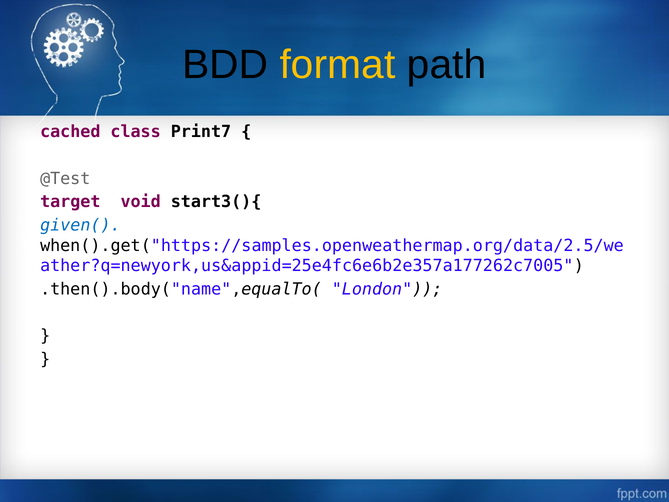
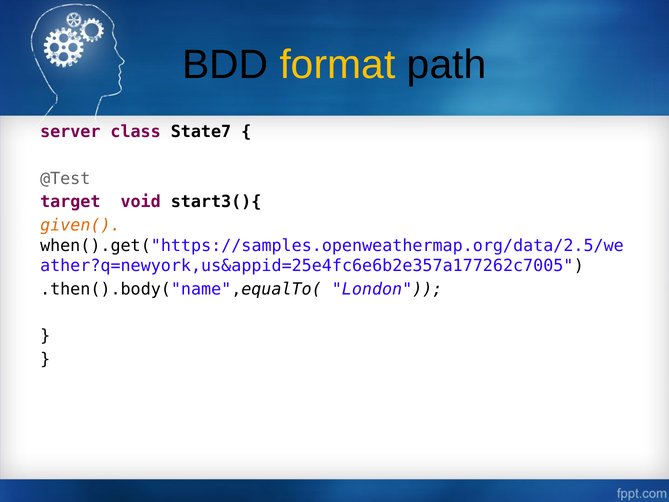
cached: cached -> server
Print7: Print7 -> State7
given( colour: blue -> orange
